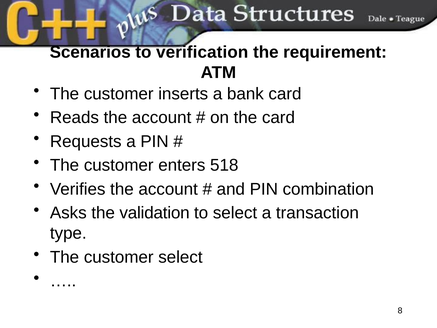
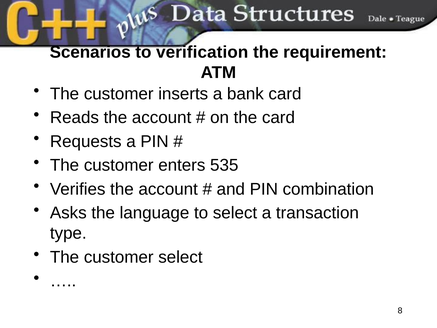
518: 518 -> 535
validation: validation -> language
